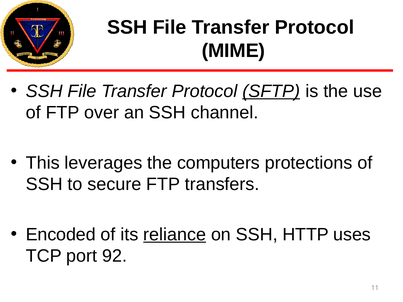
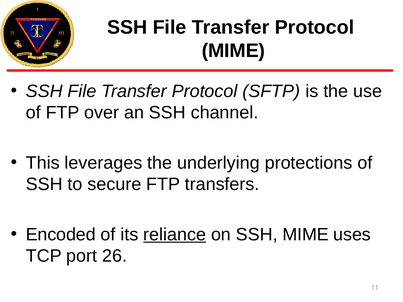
SFTP underline: present -> none
computers: computers -> underlying
SSH HTTP: HTTP -> MIME
92: 92 -> 26
